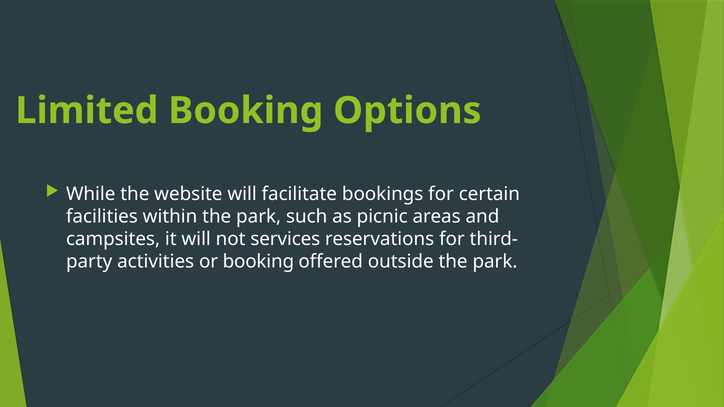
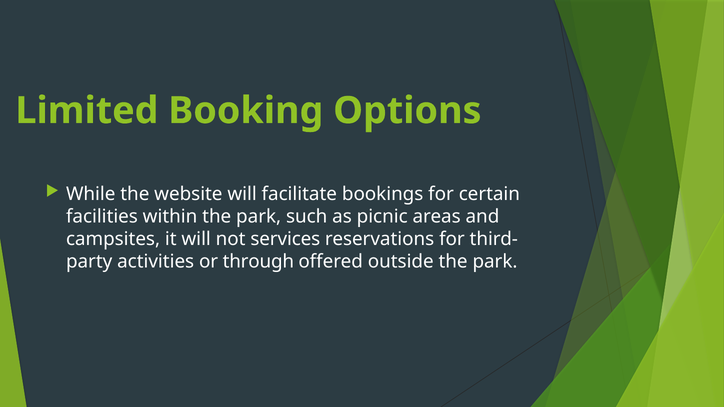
or booking: booking -> through
